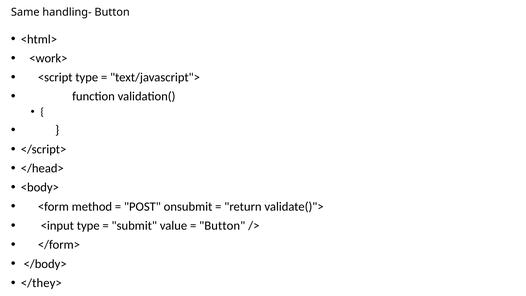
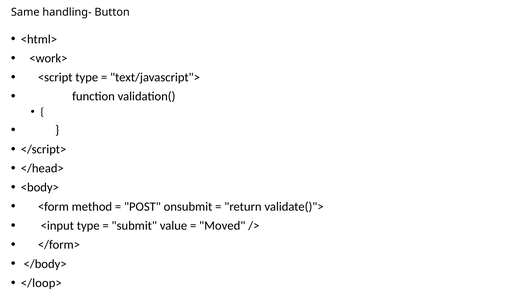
Button at (222, 226): Button -> Moved
</they>: </they> -> </loop>
